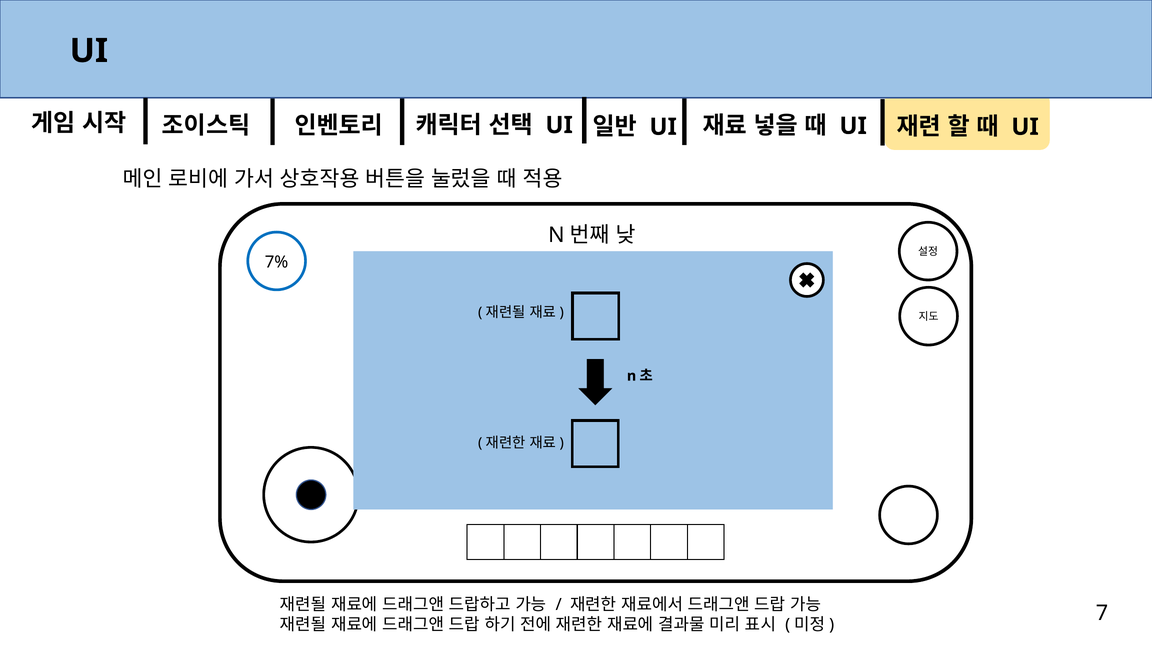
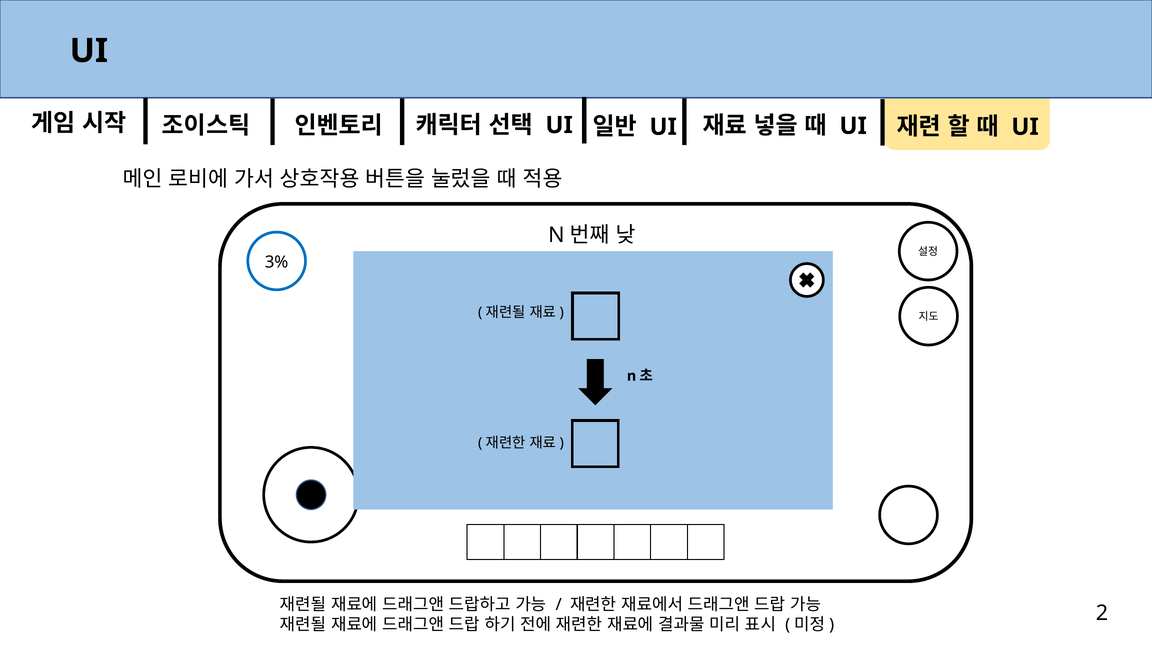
7%: 7% -> 3%
7: 7 -> 2
